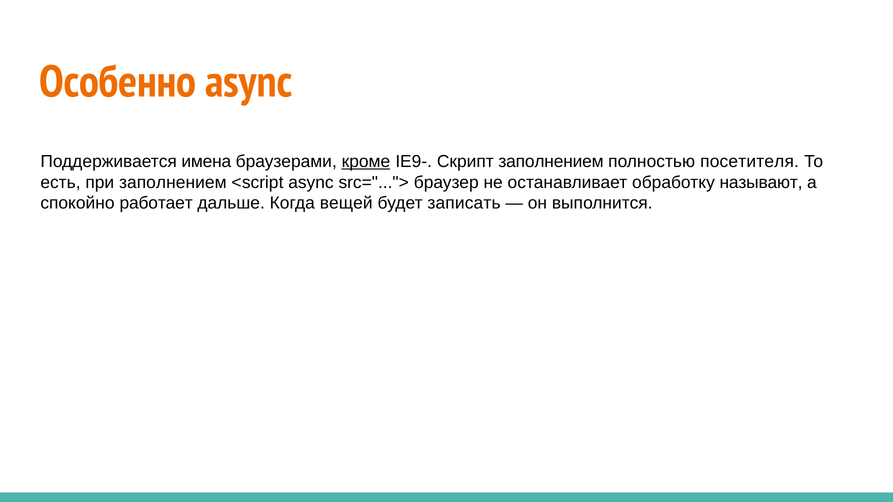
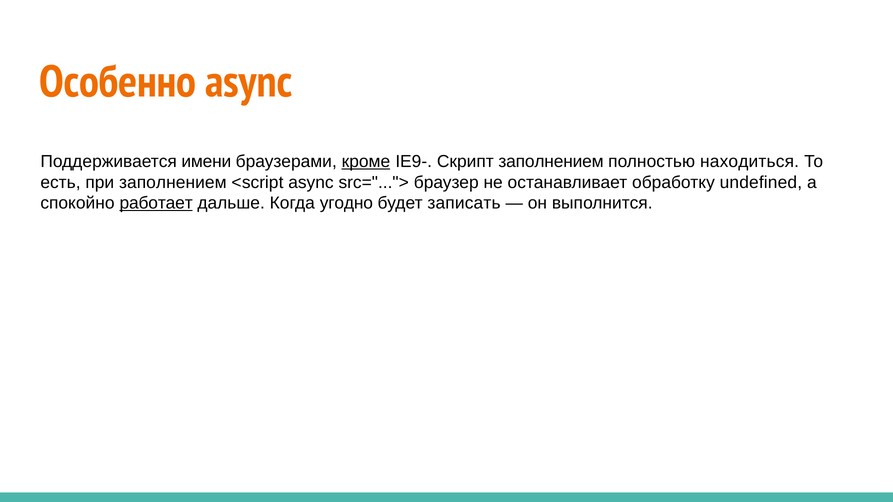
имена: имена -> имени
посетителя: посетителя -> находиться
называют: называют -> undefined
работает underline: none -> present
вещей: вещей -> угодно
